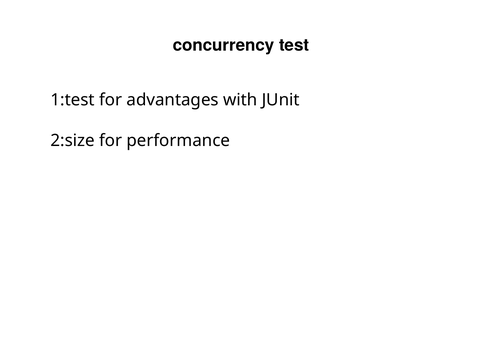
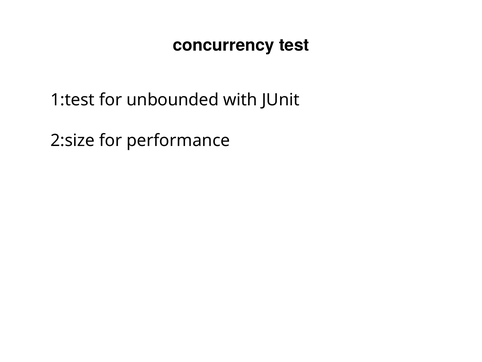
advantages: advantages -> unbounded
